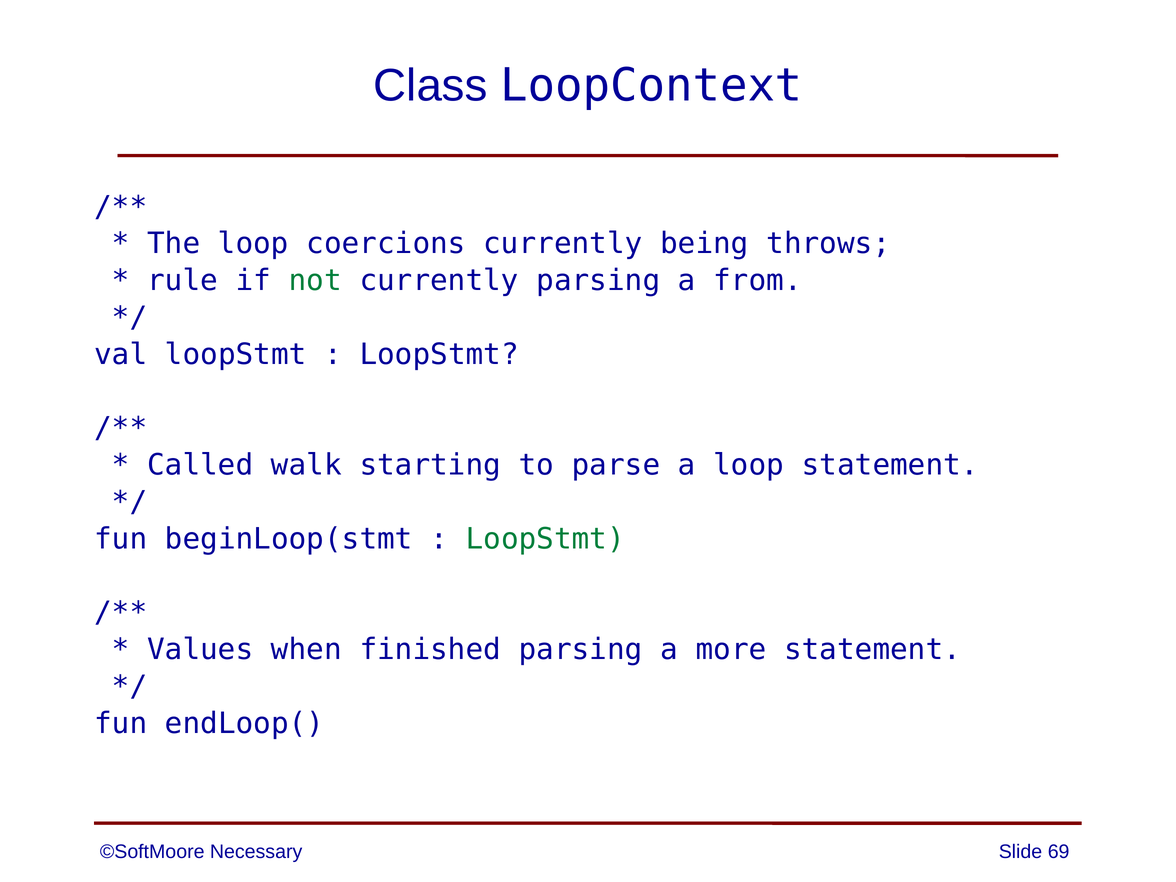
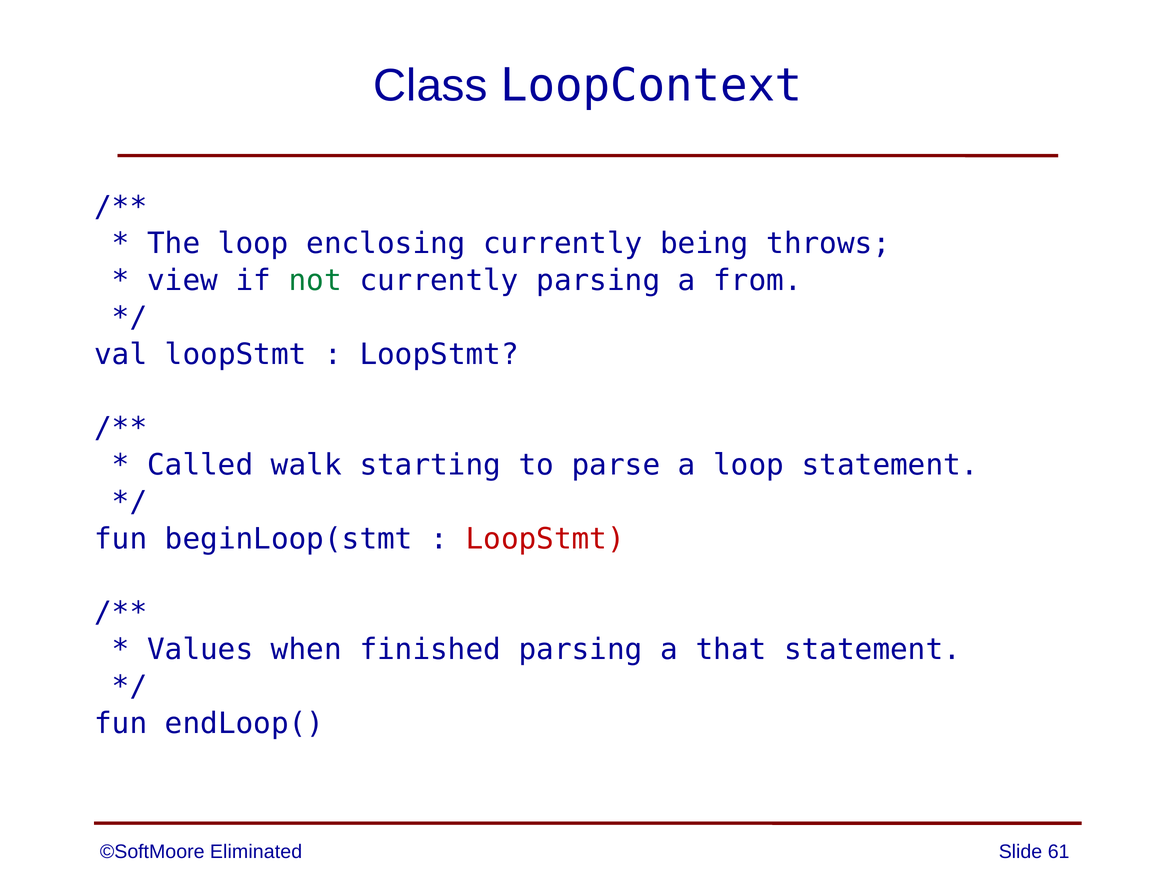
coercions: coercions -> enclosing
rule: rule -> view
LoopStmt at (545, 539) colour: green -> red
more: more -> that
Necessary: Necessary -> Eliminated
69: 69 -> 61
